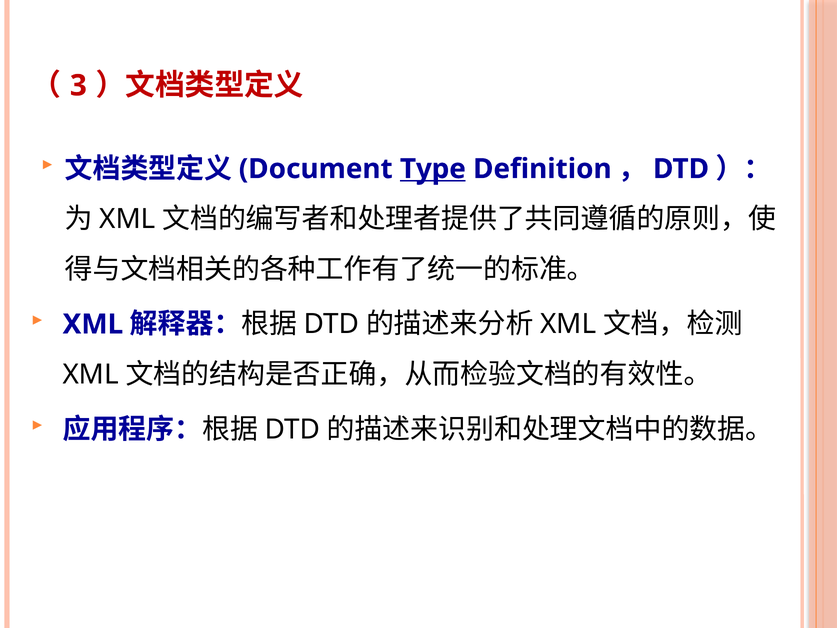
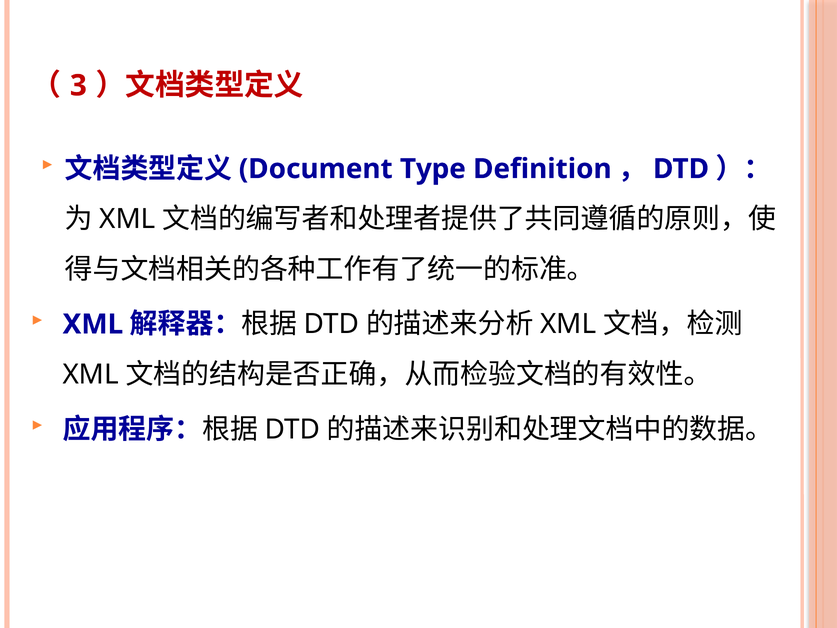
Type underline: present -> none
